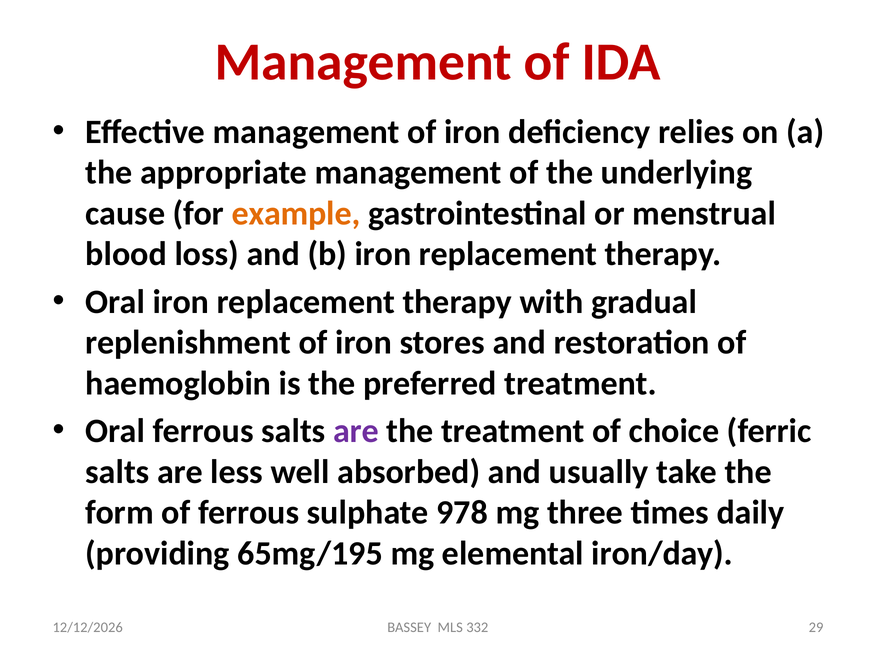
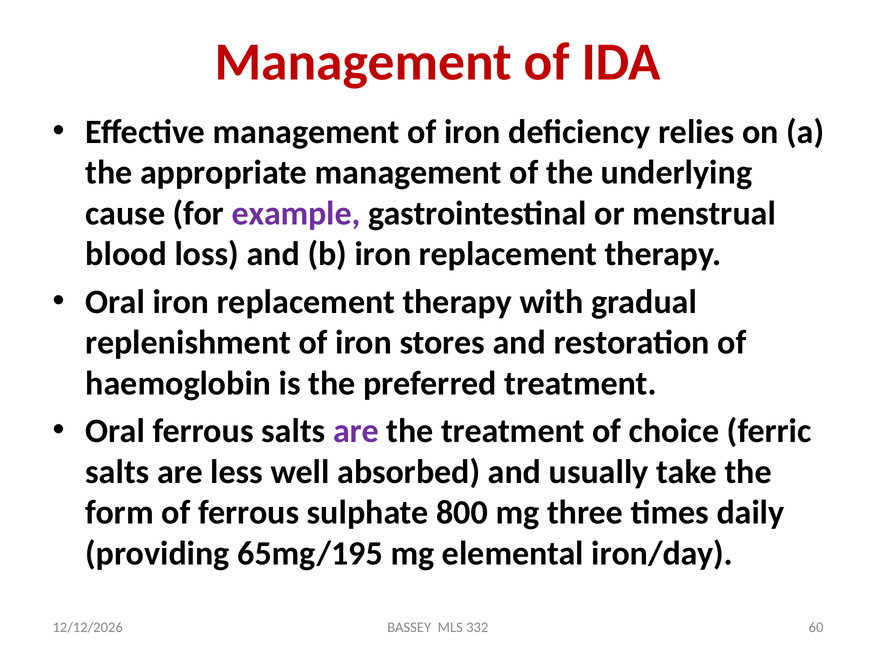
example colour: orange -> purple
978: 978 -> 800
29: 29 -> 60
